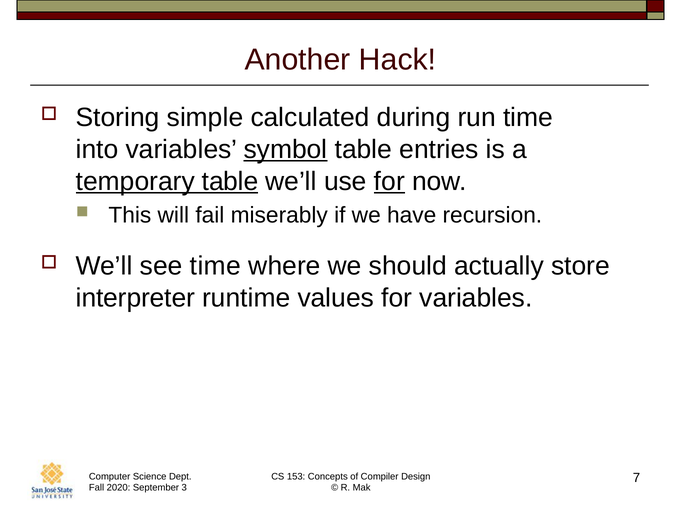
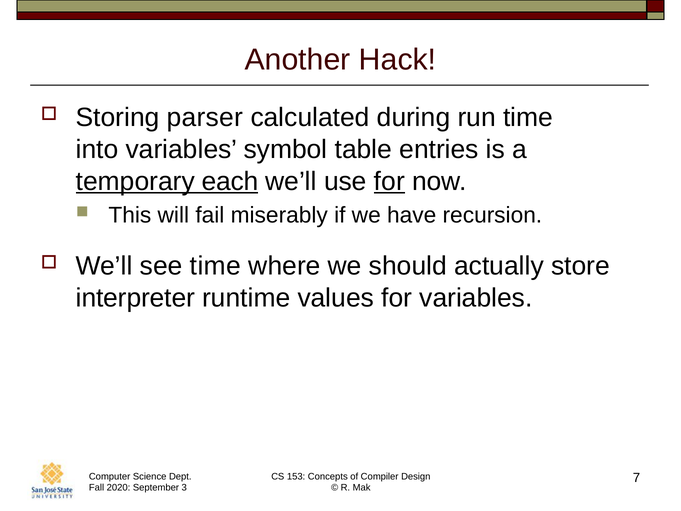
simple: simple -> parser
symbol underline: present -> none
temporary table: table -> each
